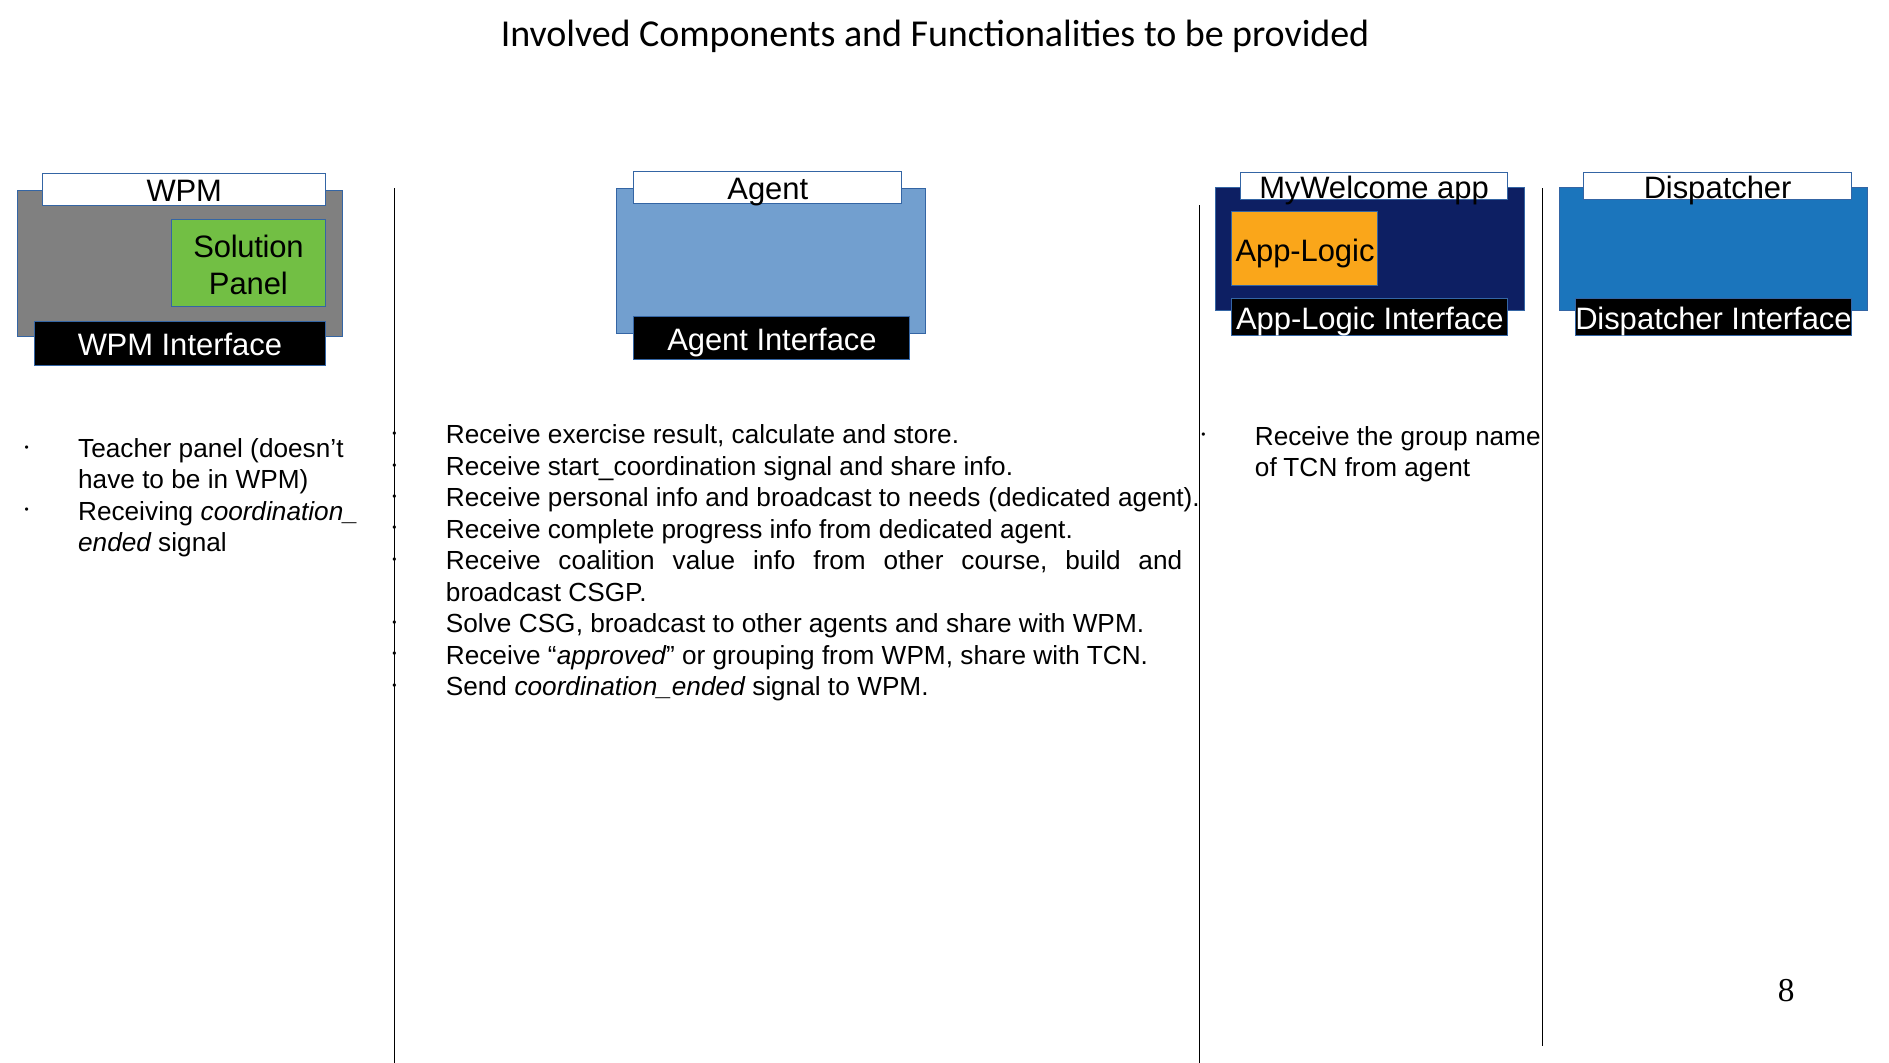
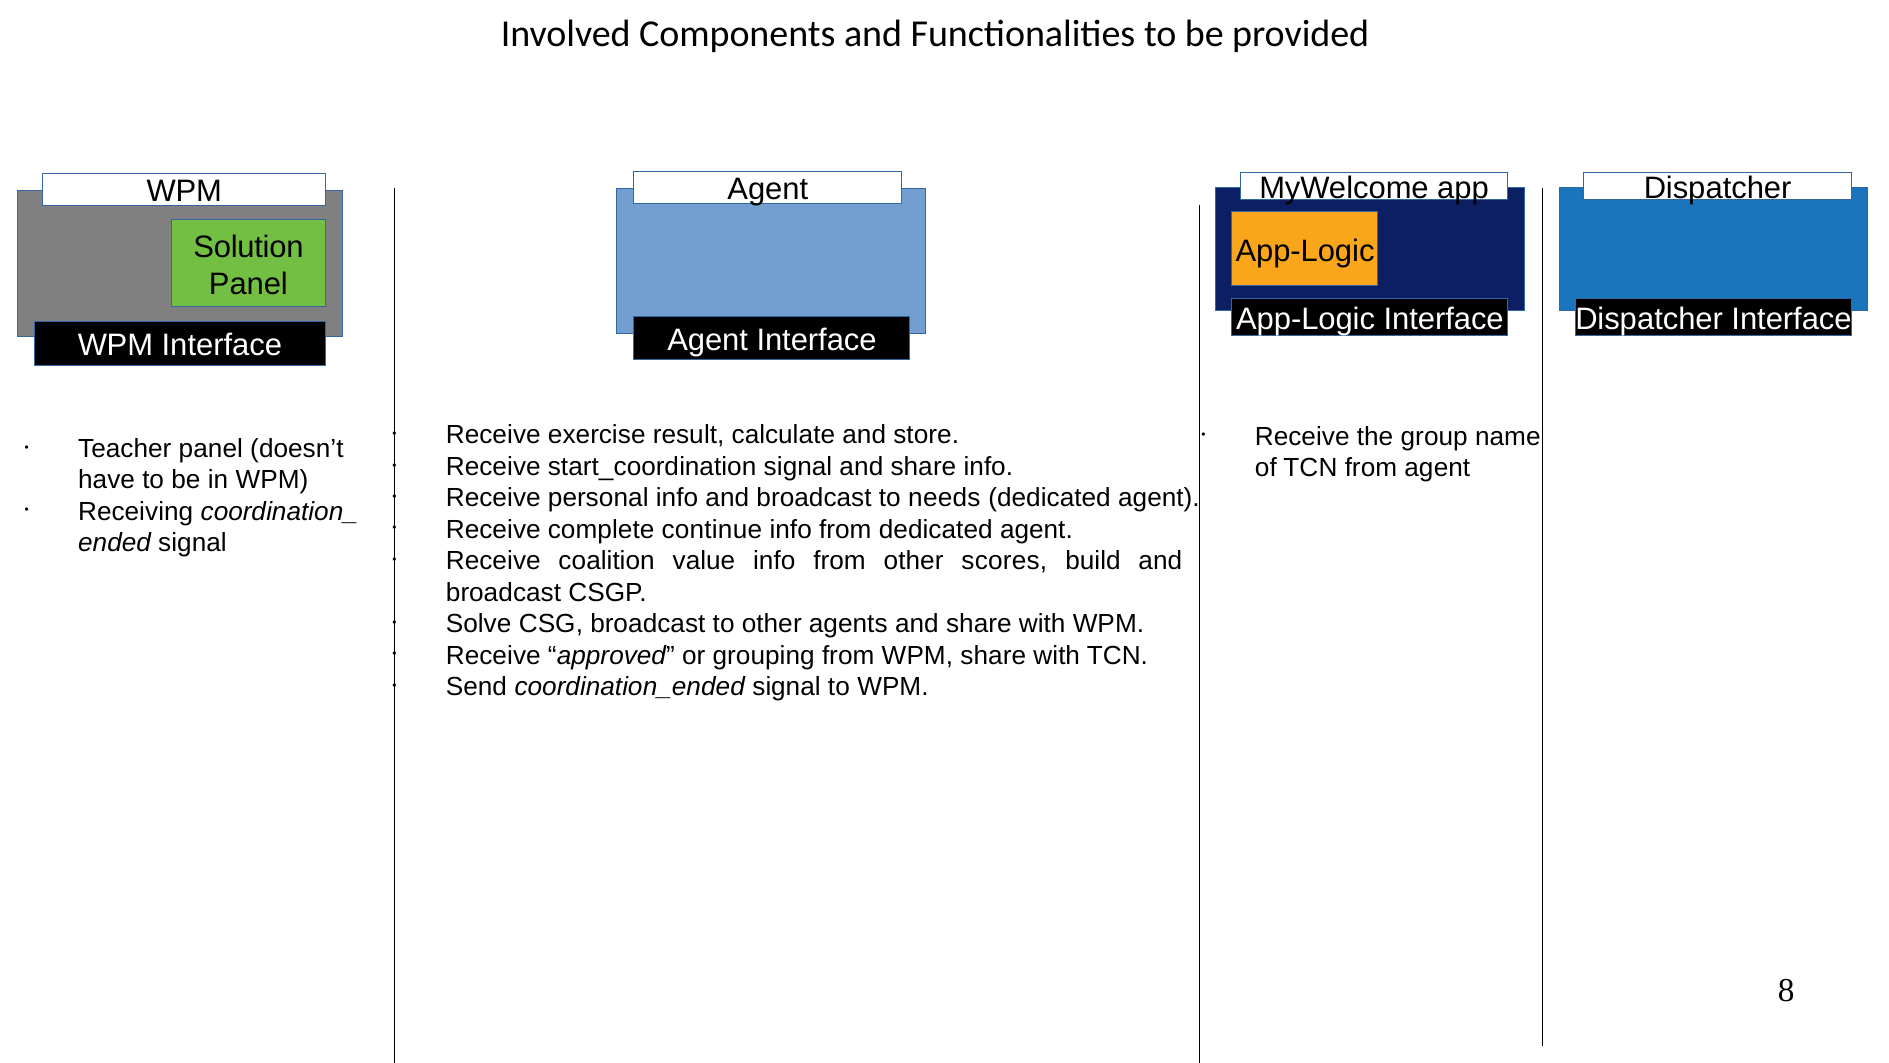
progress: progress -> continue
course: course -> scores
